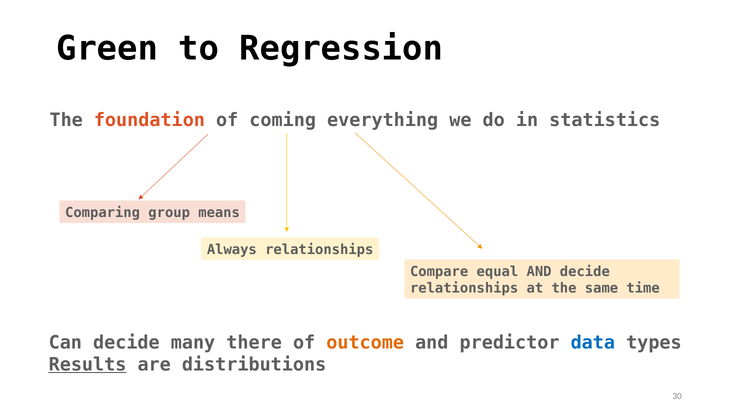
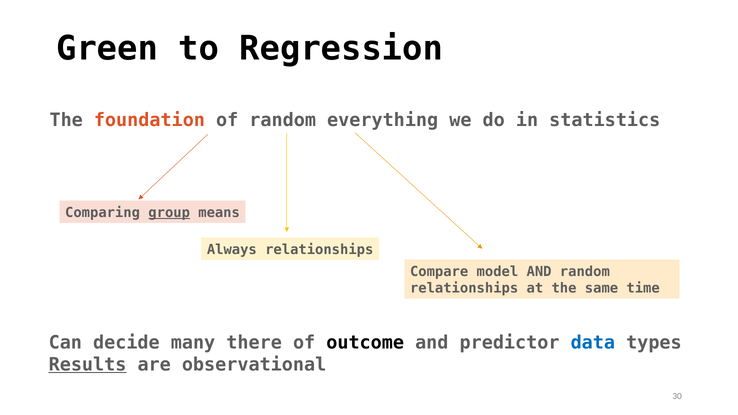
of coming: coming -> random
group underline: none -> present
equal: equal -> model
AND decide: decide -> random
outcome colour: orange -> black
distributions: distributions -> observational
